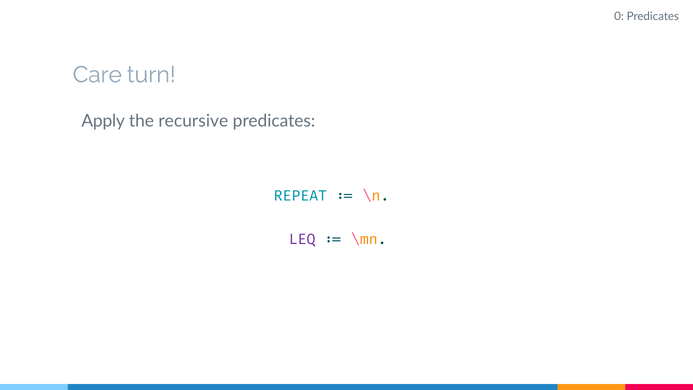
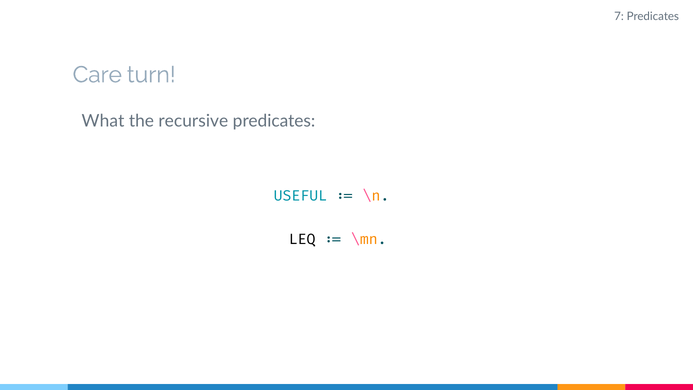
0: 0 -> 7
Apply: Apply -> What
REPEAT: REPEAT -> USEFUL
LEQ colour: purple -> black
